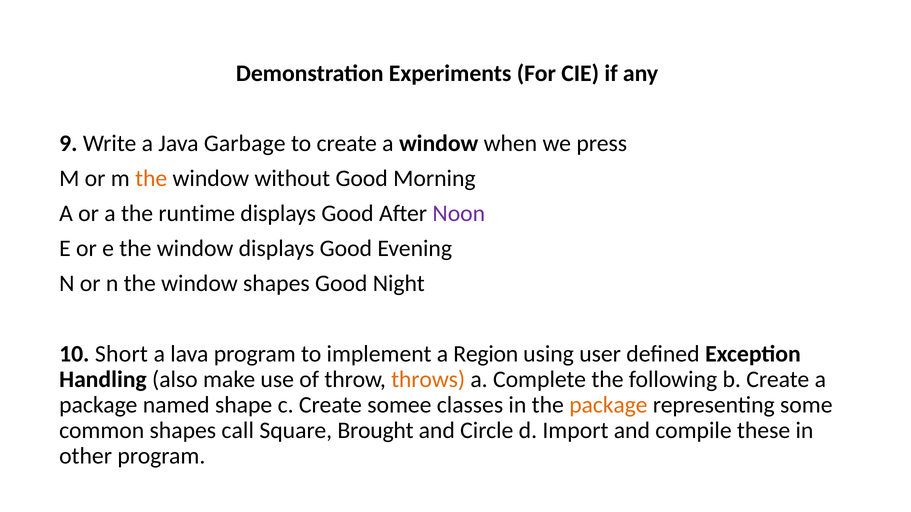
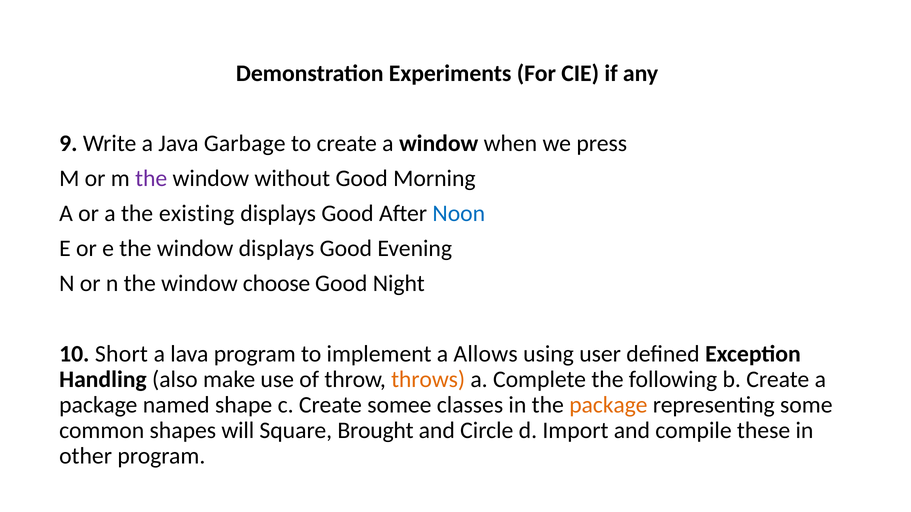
the at (151, 179) colour: orange -> purple
runtime: runtime -> existing
Noon colour: purple -> blue
window shapes: shapes -> choose
Region: Region -> Allows
call: call -> will
